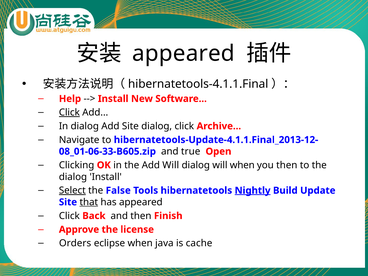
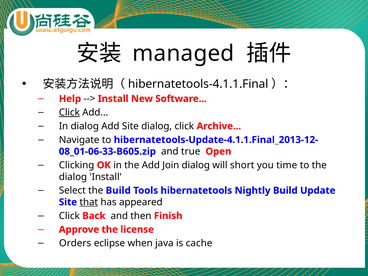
appeared at (183, 54): appeared -> managed
Add Will: Will -> Join
will when: when -> short
you then: then -> time
Select underline: present -> none
the False: False -> Build
Nightly underline: present -> none
